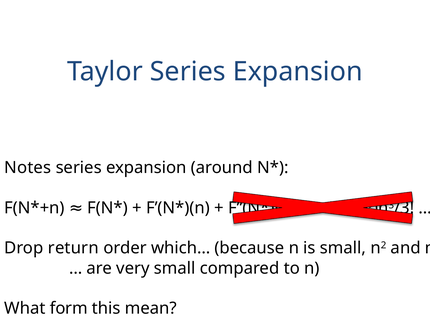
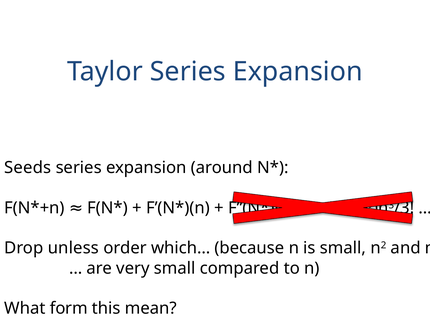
Notes: Notes -> Seeds
return: return -> unless
